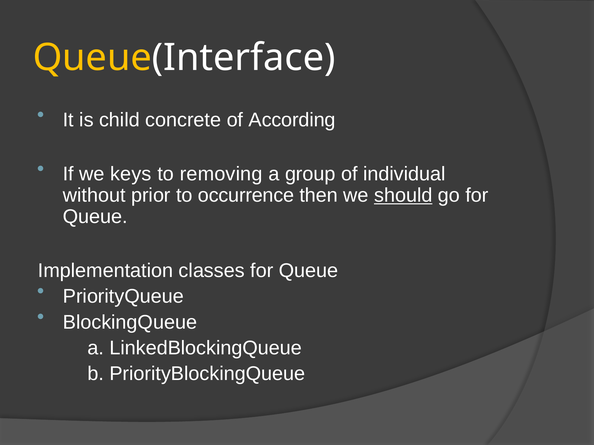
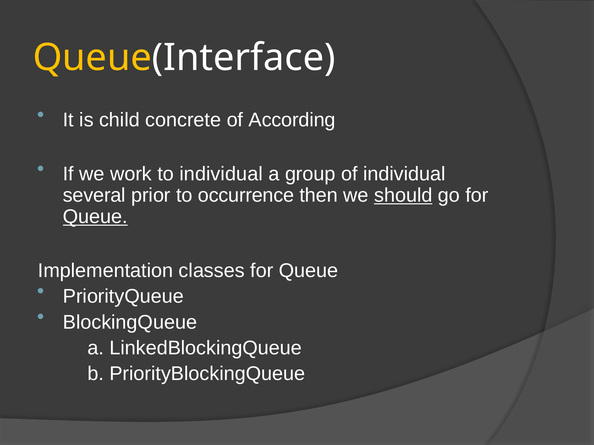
keys: keys -> work
to removing: removing -> individual
without: without -> several
Queue at (95, 217) underline: none -> present
